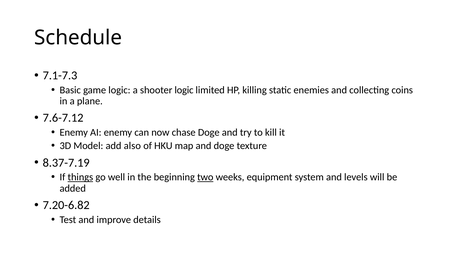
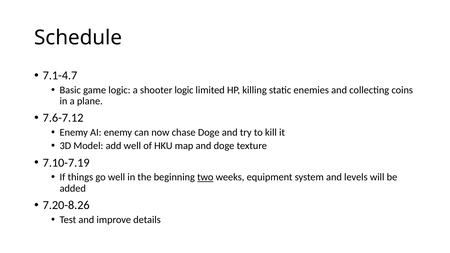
7.1-7.3: 7.1-7.3 -> 7.1-4.7
add also: also -> well
8.37-7.19: 8.37-7.19 -> 7.10-7.19
things underline: present -> none
7.20-6.82: 7.20-6.82 -> 7.20-8.26
